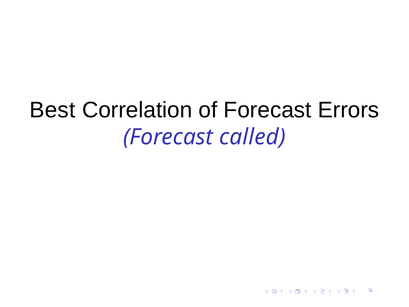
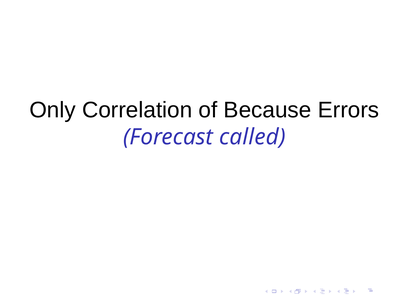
Best: Best -> Only
of Forecast: Forecast -> Because
